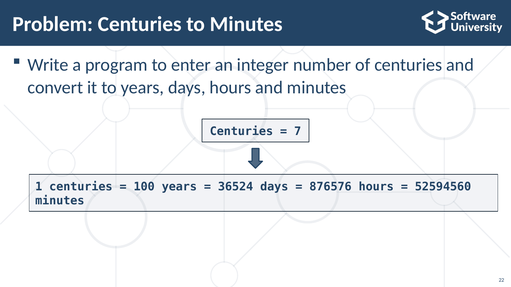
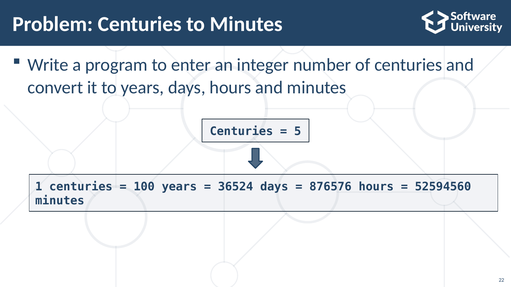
7: 7 -> 5
